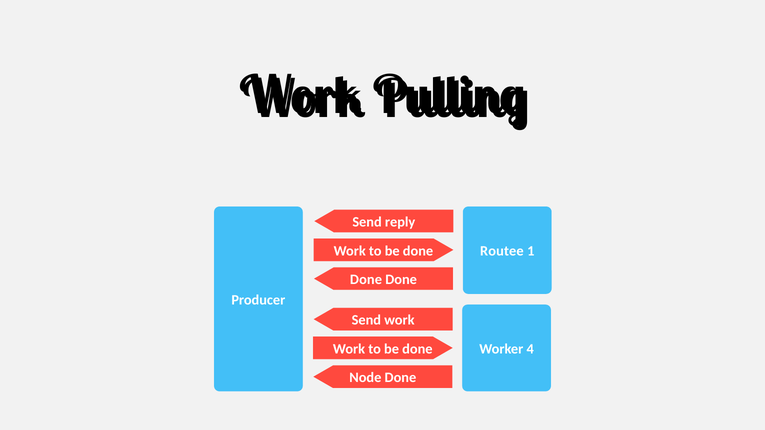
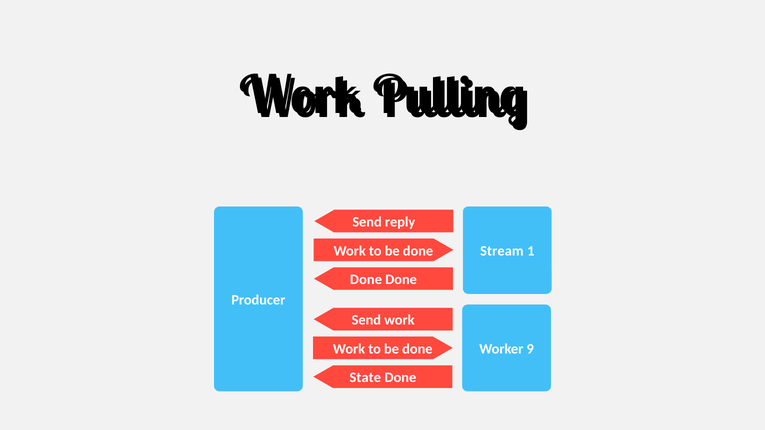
Routee: Routee -> Stream
4: 4 -> 9
Node: Node -> State
